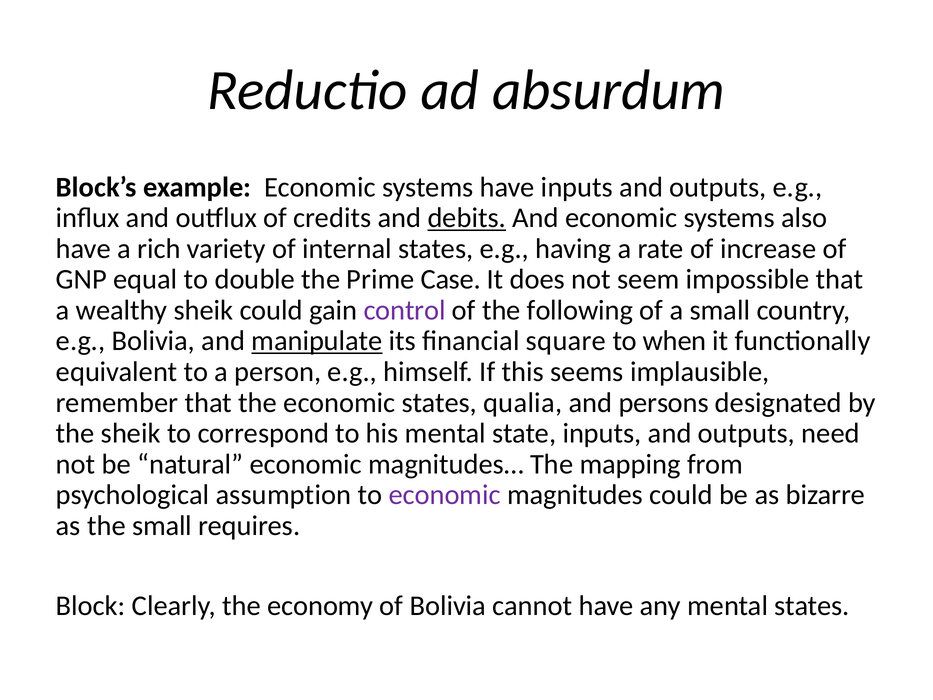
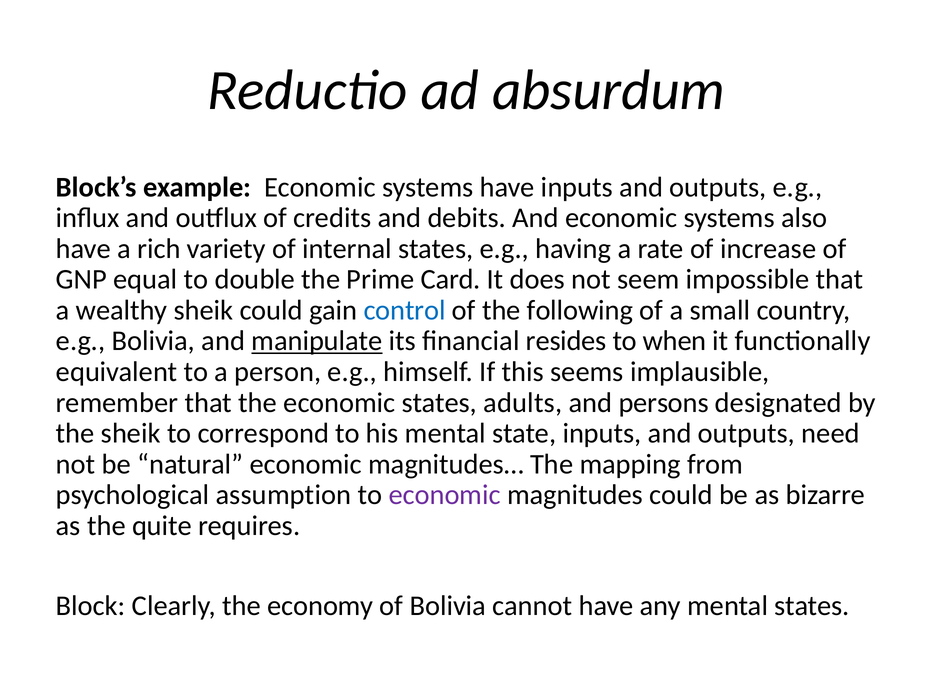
debits underline: present -> none
Case: Case -> Card
control colour: purple -> blue
square: square -> resides
qualia: qualia -> adults
the small: small -> quite
